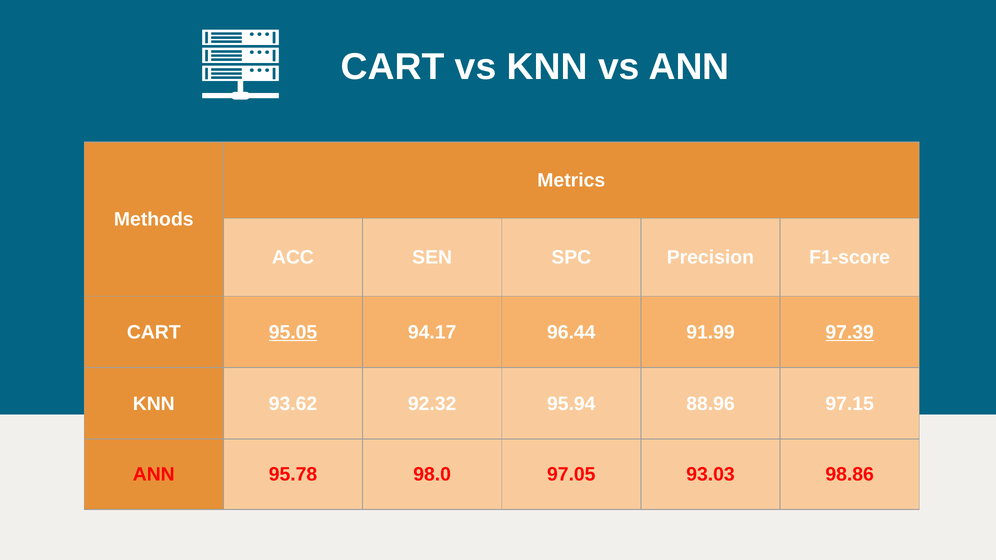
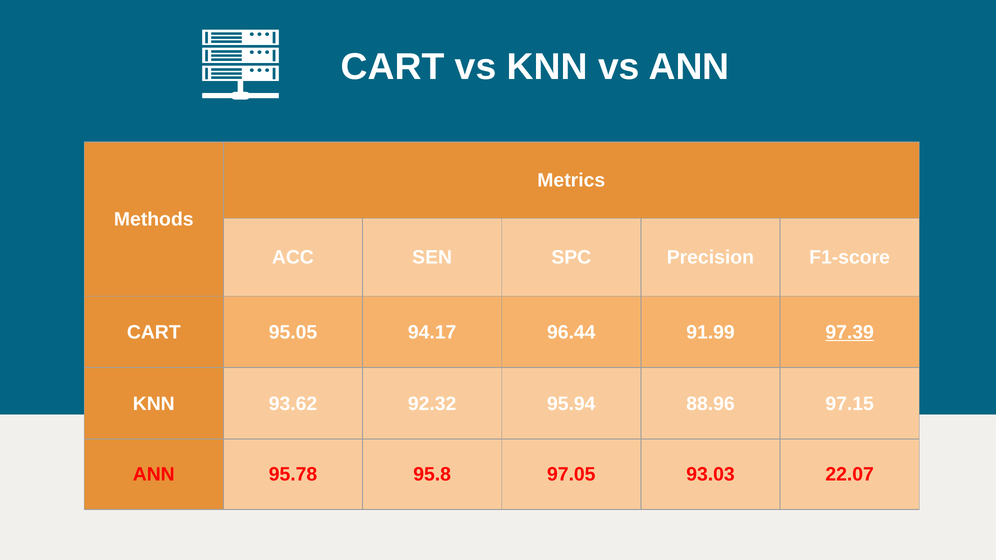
95.05 underline: present -> none
98.0: 98.0 -> 95.8
98.86: 98.86 -> 22.07
